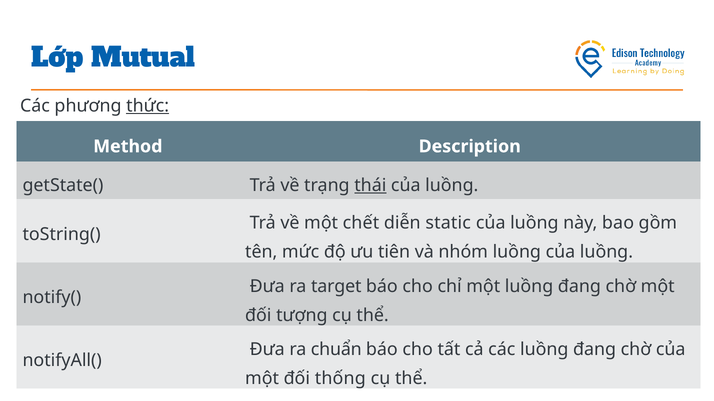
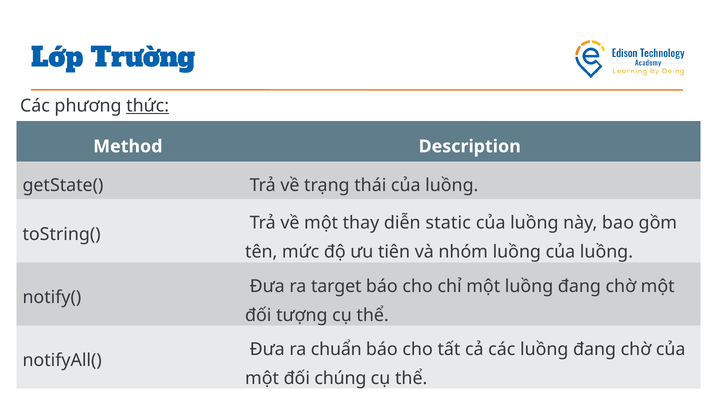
Mutual: Mutual -> Trường
thái underline: present -> none
chết: chết -> thay
thống: thống -> chúng
